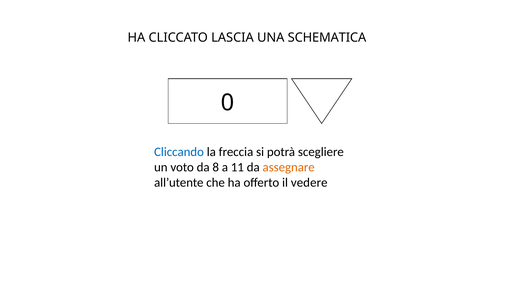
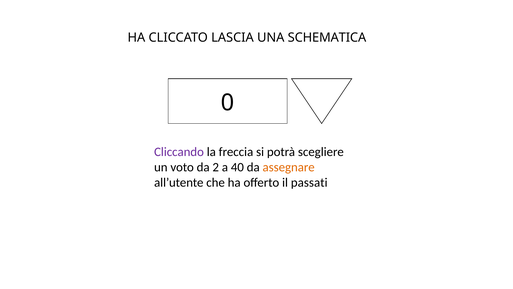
Cliccando colour: blue -> purple
8: 8 -> 2
11: 11 -> 40
vedere: vedere -> passati
